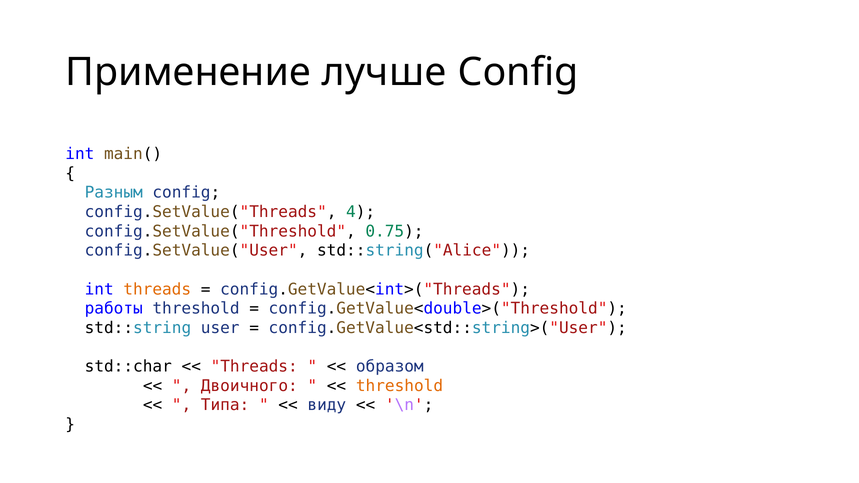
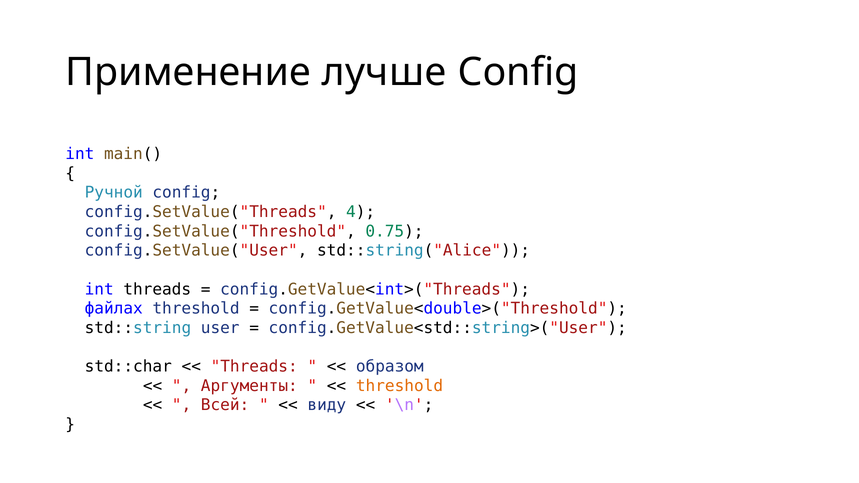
Разным: Разным -> Ручной
threads at (157, 289) colour: orange -> black
работы: работы -> файлах
Двоичного: Двоичного -> Аргументы
Типа: Типа -> Всей
